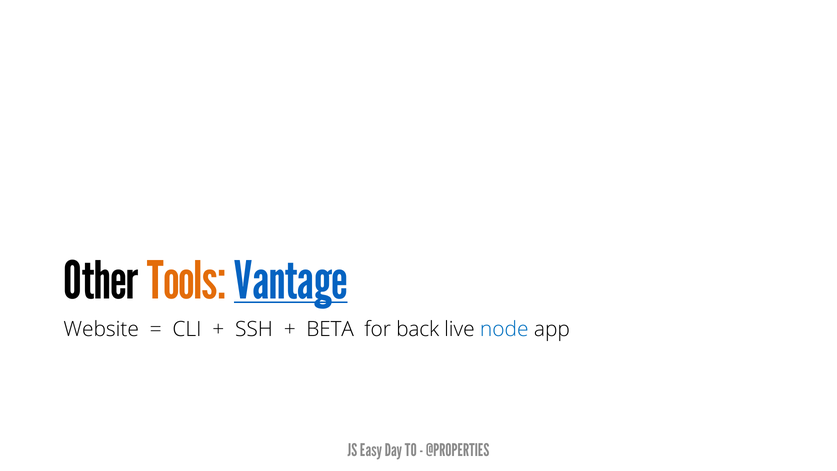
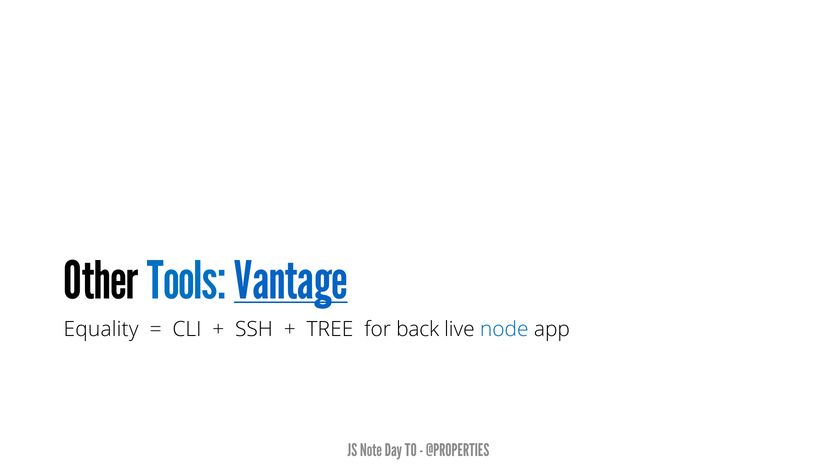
Tools colour: orange -> blue
Website: Website -> Equality
BETA: BETA -> TREE
Easy: Easy -> Note
